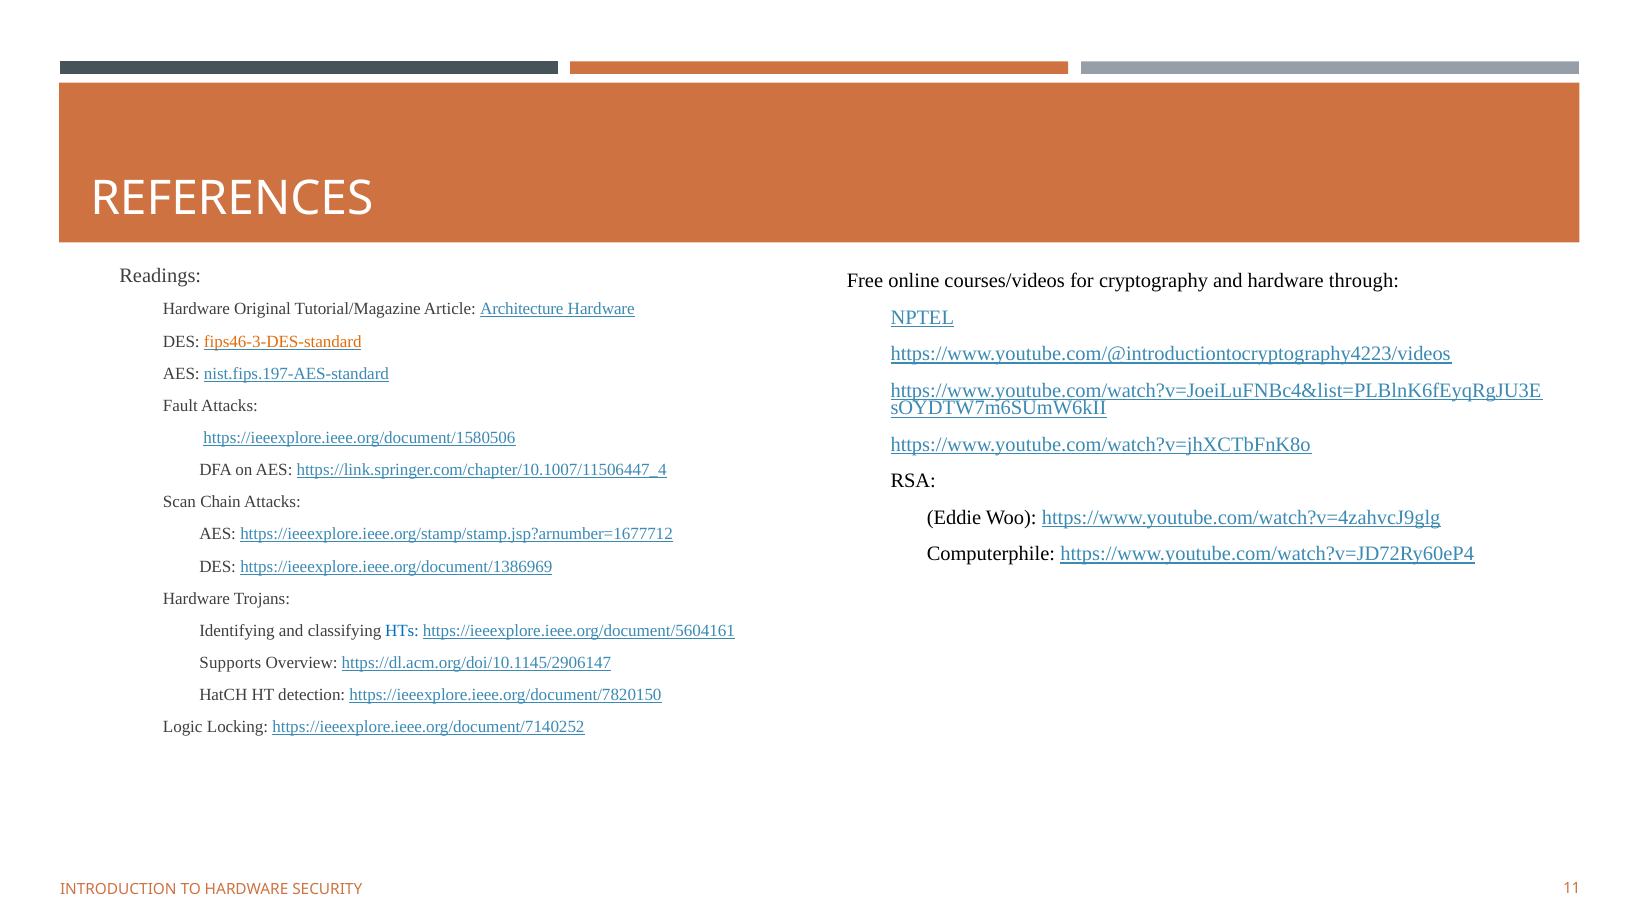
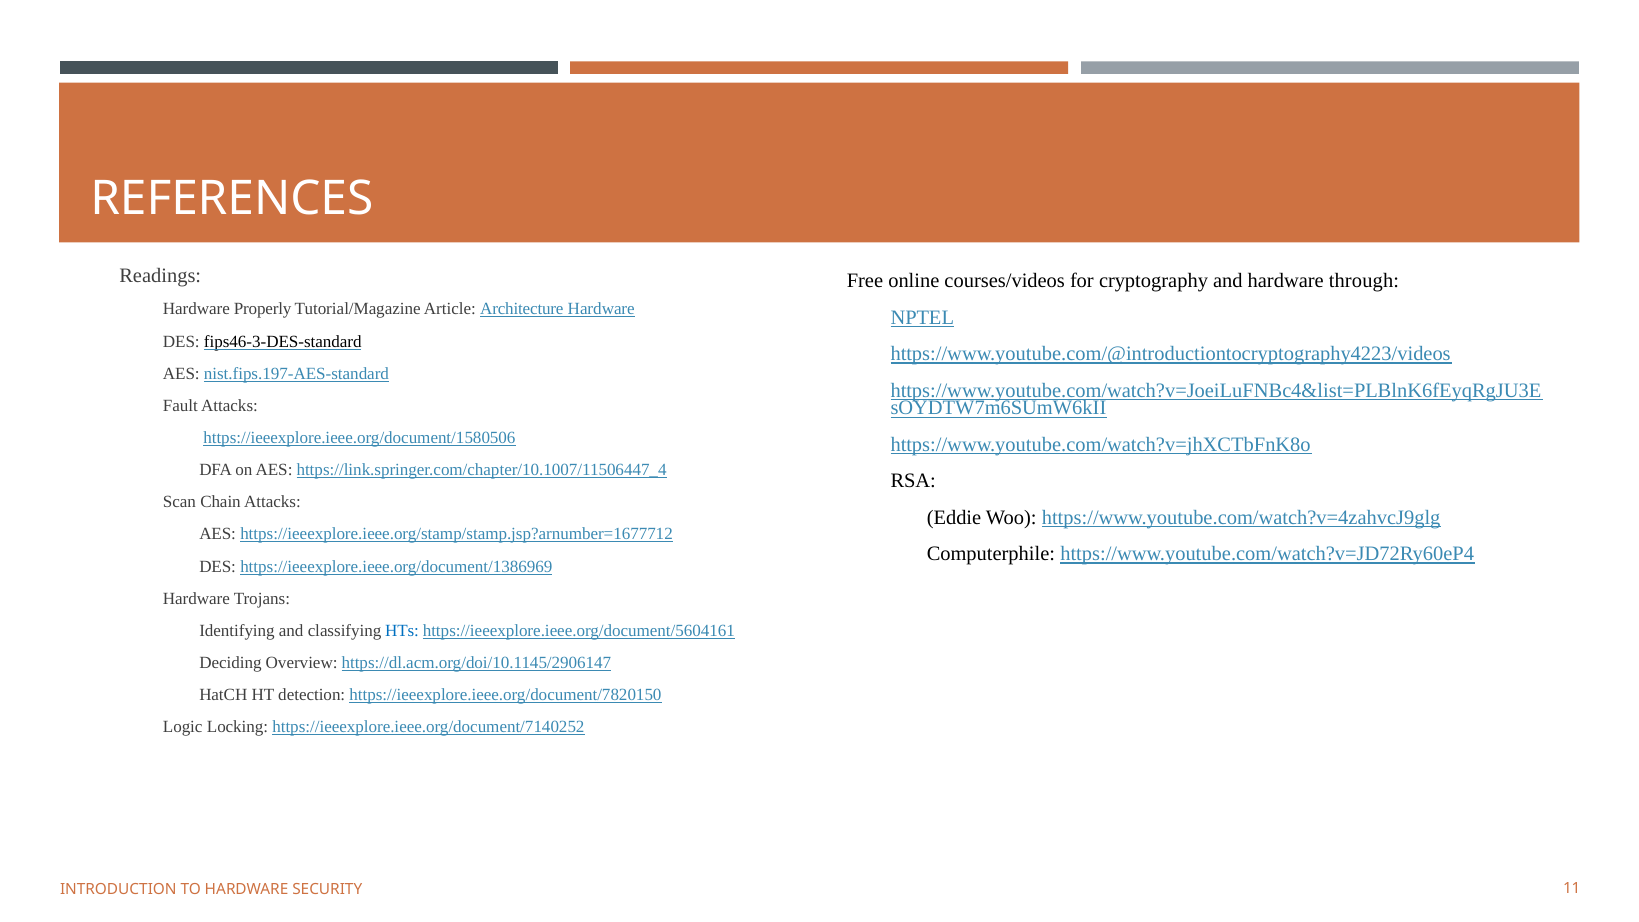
Original: Original -> Properly
fips46-3-DES-standard colour: orange -> black
Supports: Supports -> Deciding
